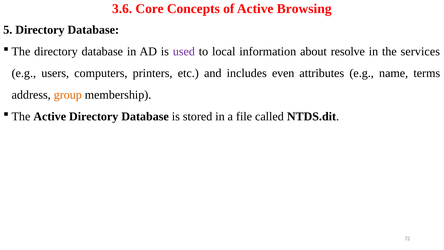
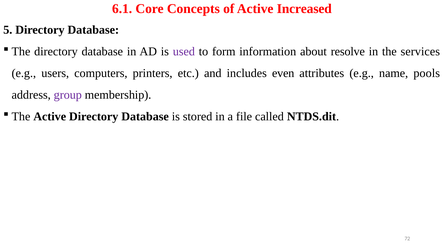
3.6: 3.6 -> 6.1
Browsing: Browsing -> Increased
local: local -> form
terms: terms -> pools
group colour: orange -> purple
